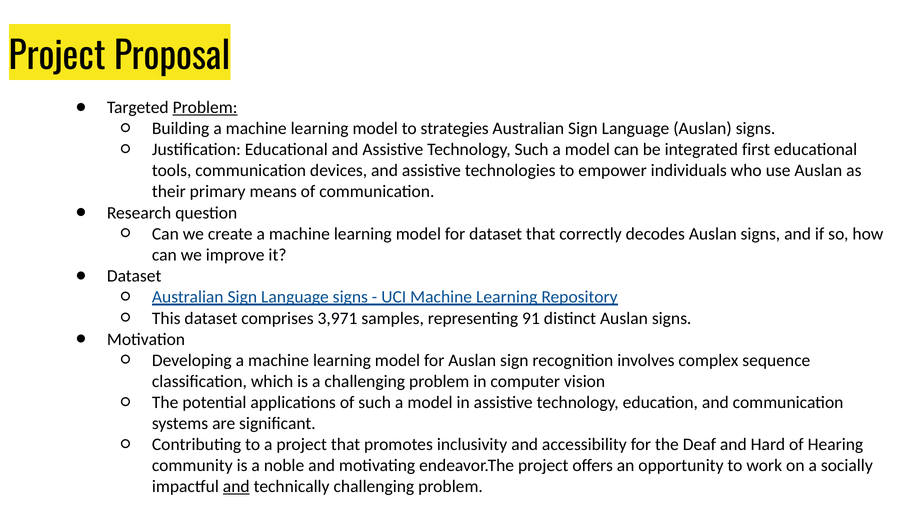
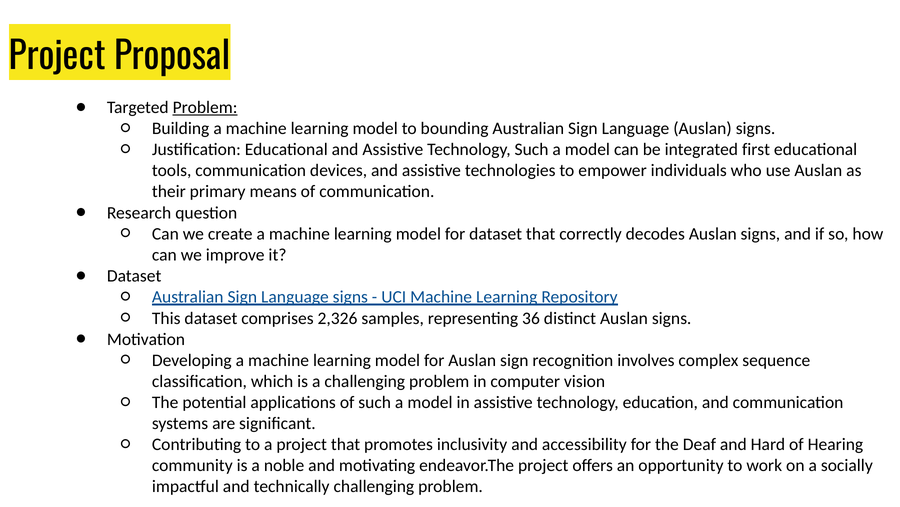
strategies: strategies -> bounding
3,971: 3,971 -> 2,326
91: 91 -> 36
and at (236, 486) underline: present -> none
